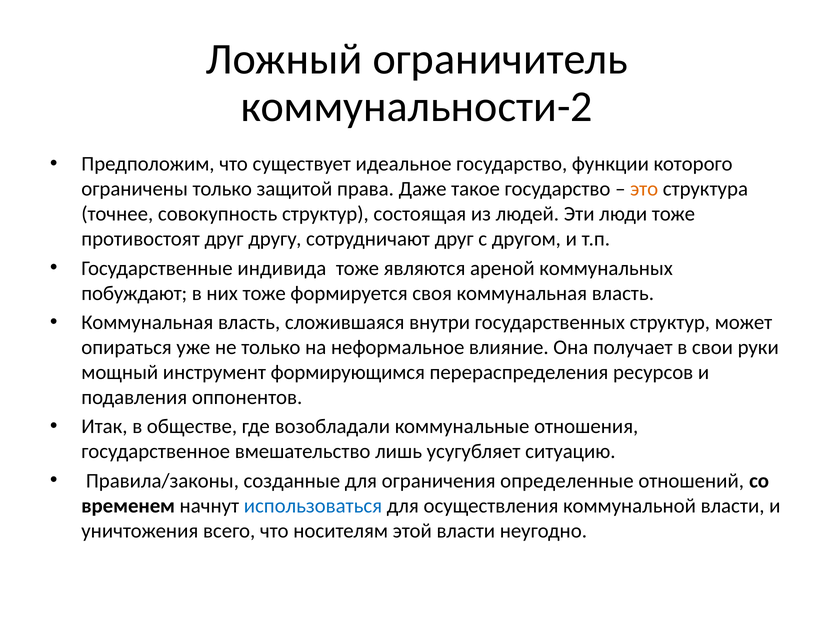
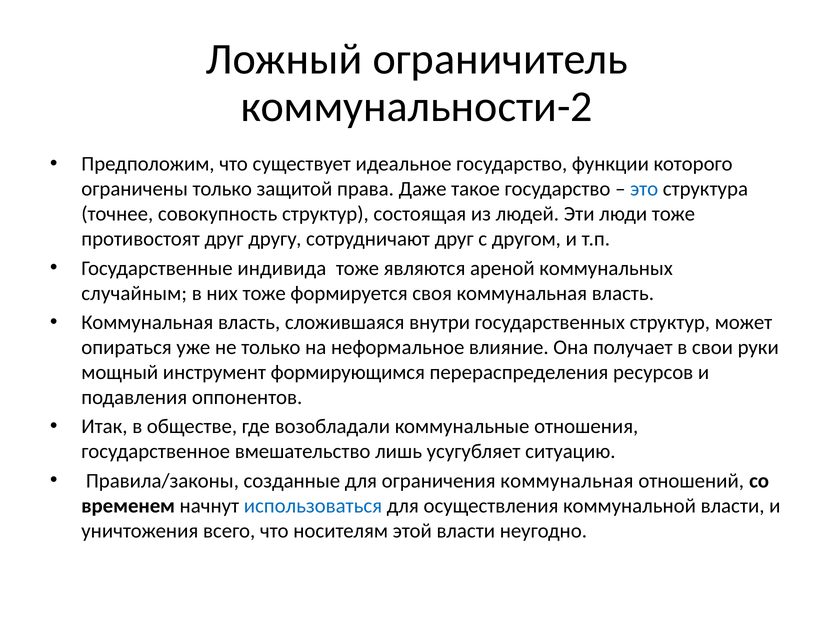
это colour: orange -> blue
побуждают: побуждают -> случайным
ограничения определенные: определенные -> коммунальная
